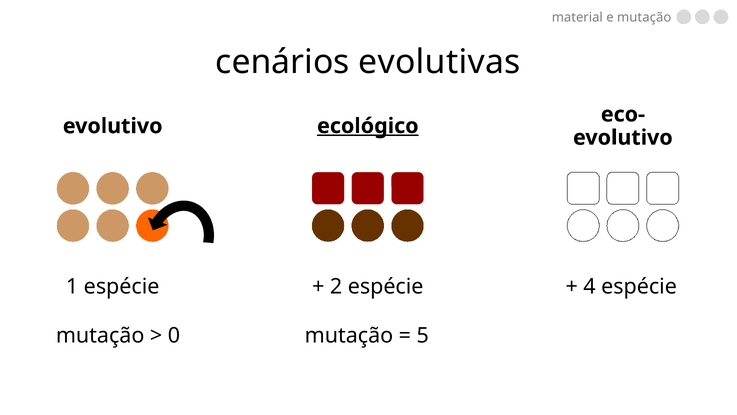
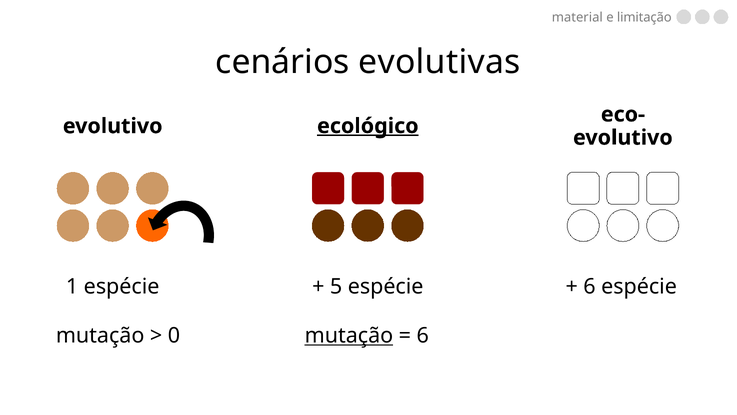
e mutação: mutação -> limitação
2: 2 -> 5
4 at (590, 286): 4 -> 6
mutação at (349, 335) underline: none -> present
5 at (423, 335): 5 -> 6
